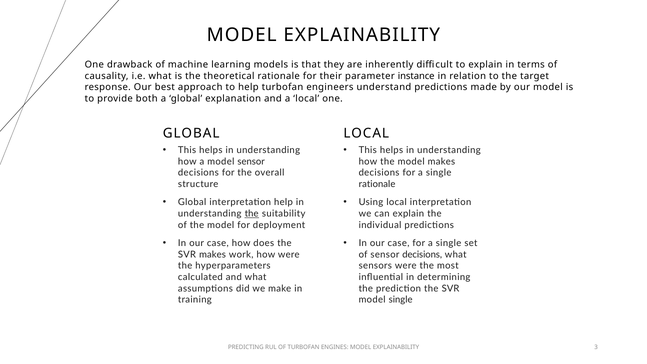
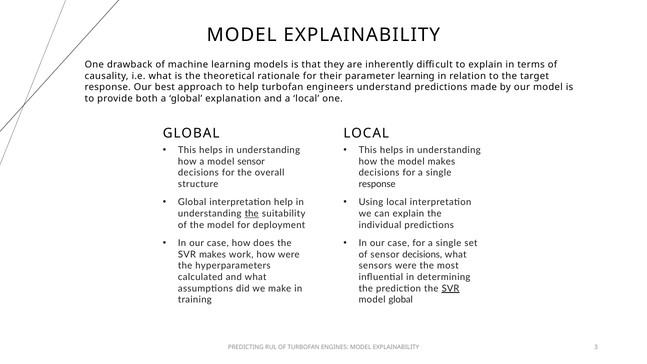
parameter instance: instance -> learning
rationale at (377, 184): rationale -> response
SVR at (450, 288) underline: none -> present
model single: single -> global
